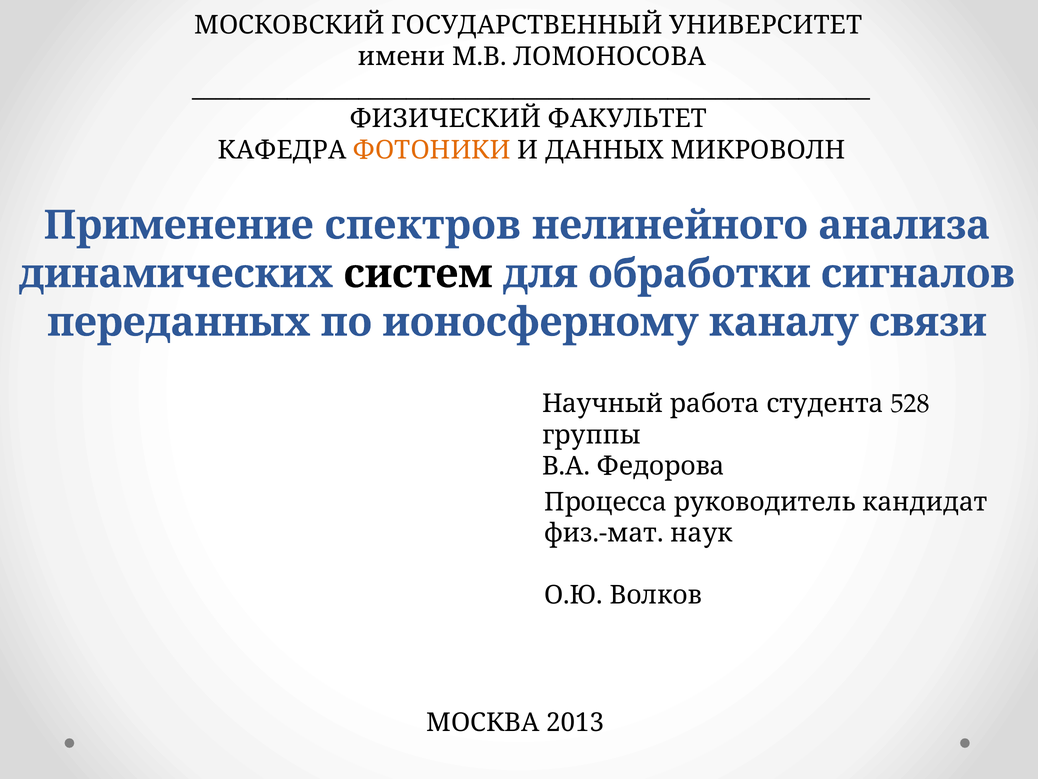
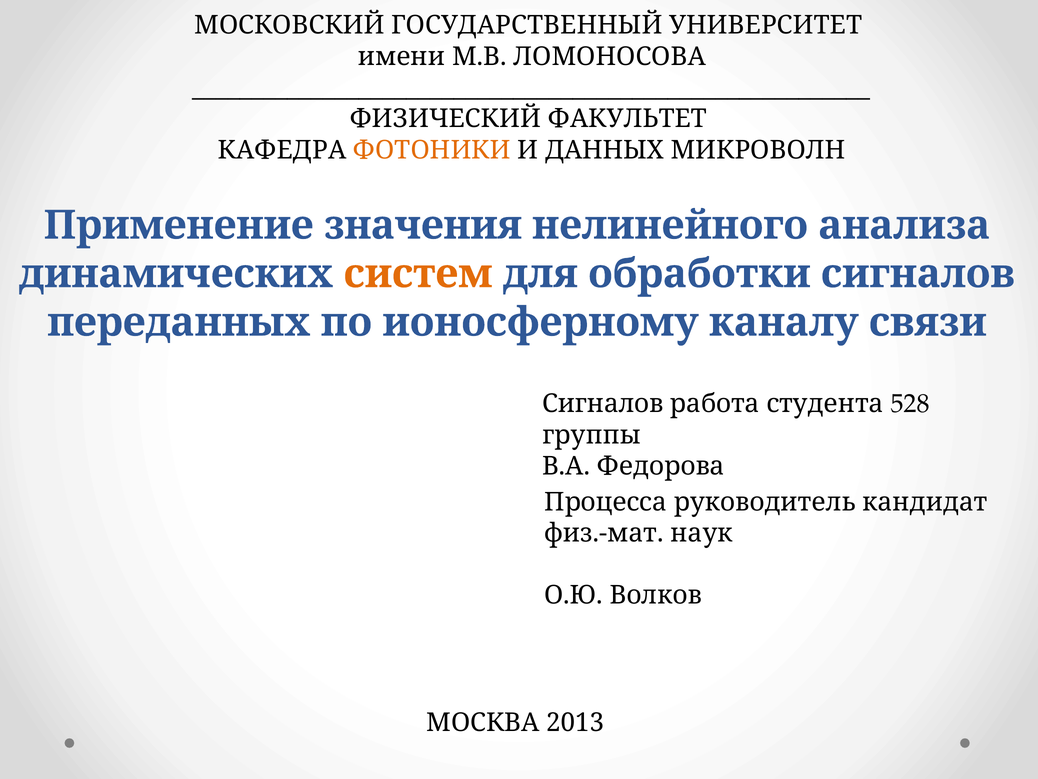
спектров: спектров -> значения
систем colour: black -> orange
Научный at (603, 404): Научный -> Сигналов
